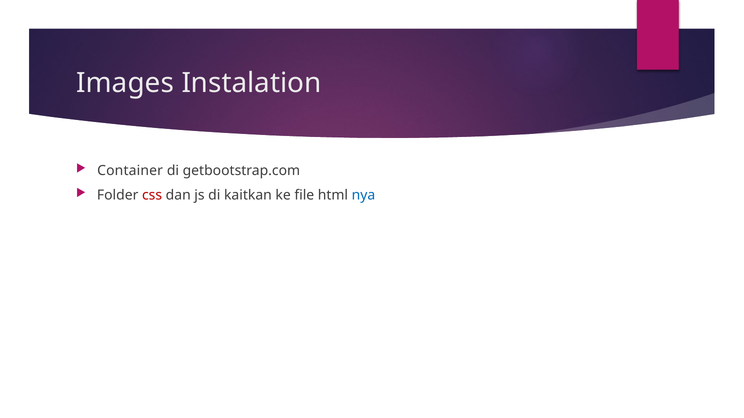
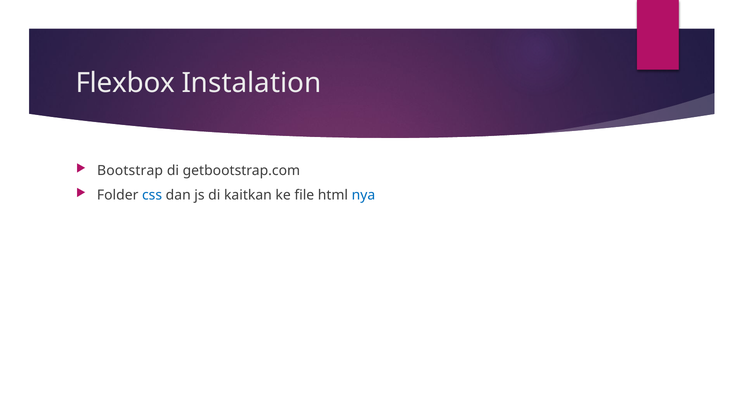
Images: Images -> Flexbox
Container: Container -> Bootstrap
css colour: red -> blue
